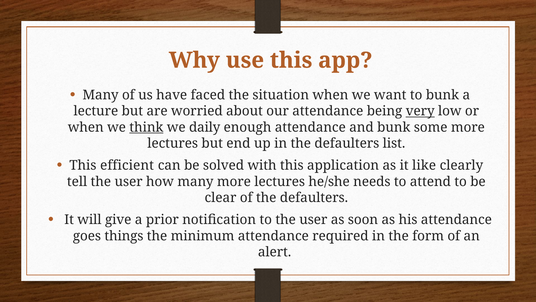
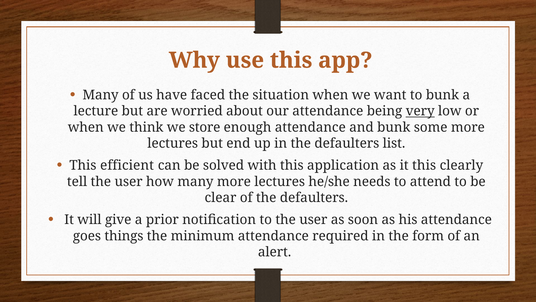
think underline: present -> none
daily: daily -> store
it like: like -> this
